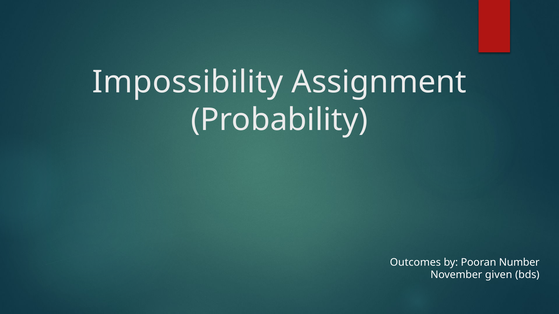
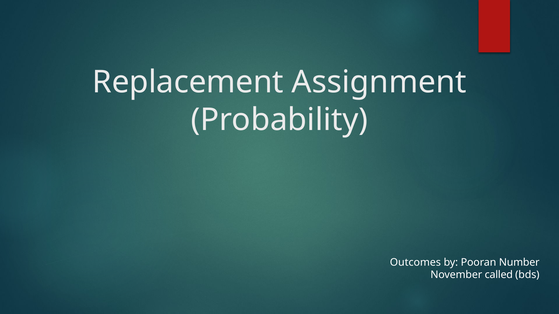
Impossibility: Impossibility -> Replacement
given: given -> called
